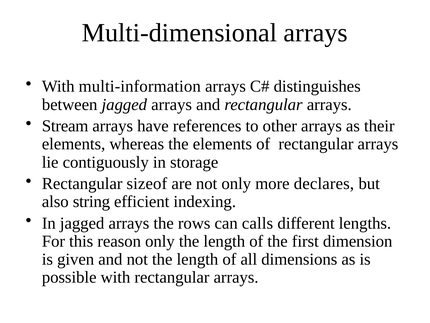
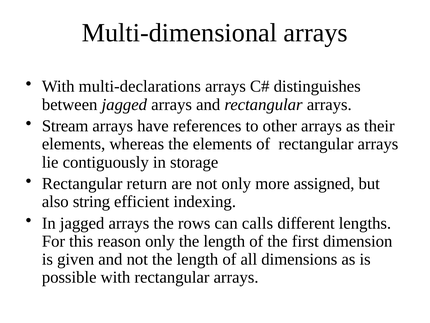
multi-information: multi-information -> multi-declarations
sizeof: sizeof -> return
declares: declares -> assigned
